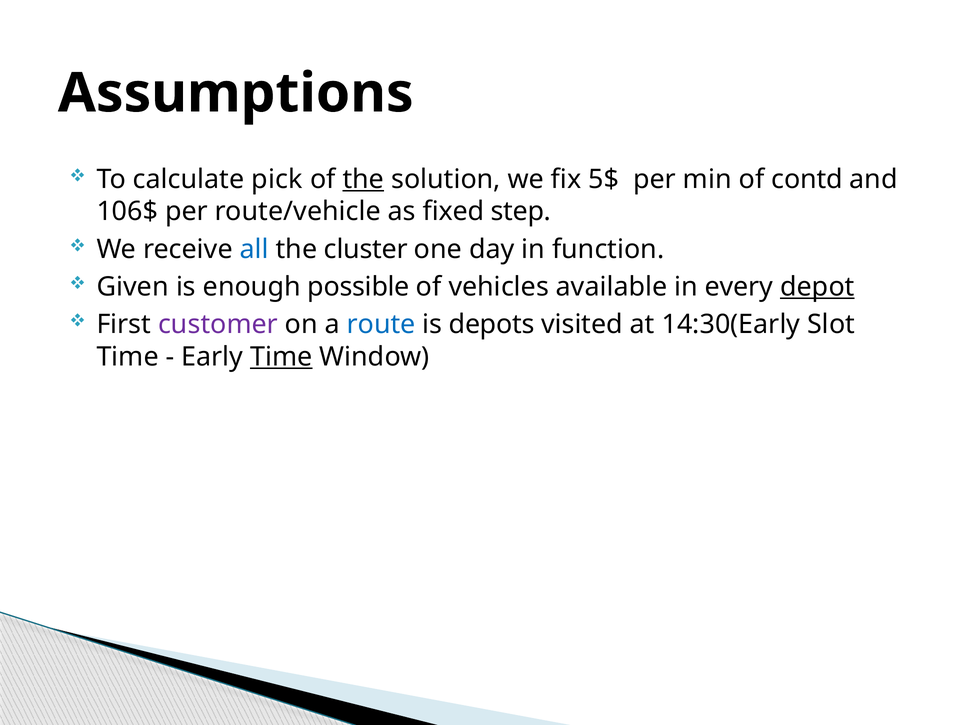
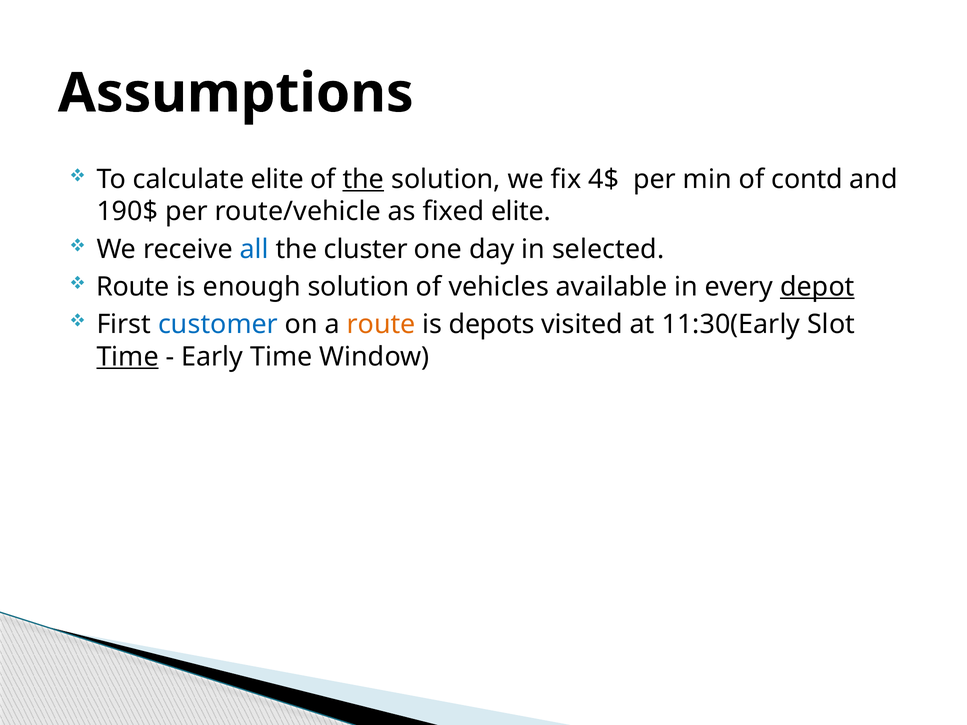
calculate pick: pick -> elite
5$: 5$ -> 4$
106$: 106$ -> 190$
fixed step: step -> elite
function: function -> selected
Given at (133, 287): Given -> Route
enough possible: possible -> solution
customer colour: purple -> blue
route at (381, 325) colour: blue -> orange
14:30(Early: 14:30(Early -> 11:30(Early
Time at (128, 357) underline: none -> present
Time at (281, 357) underline: present -> none
